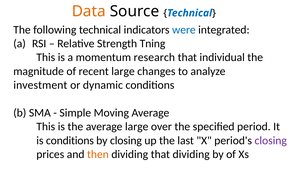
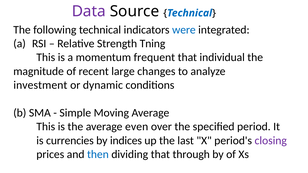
Data colour: orange -> purple
research: research -> frequent
average large: large -> even
is conditions: conditions -> currencies
by closing: closing -> indices
then colour: orange -> blue
that dividing: dividing -> through
